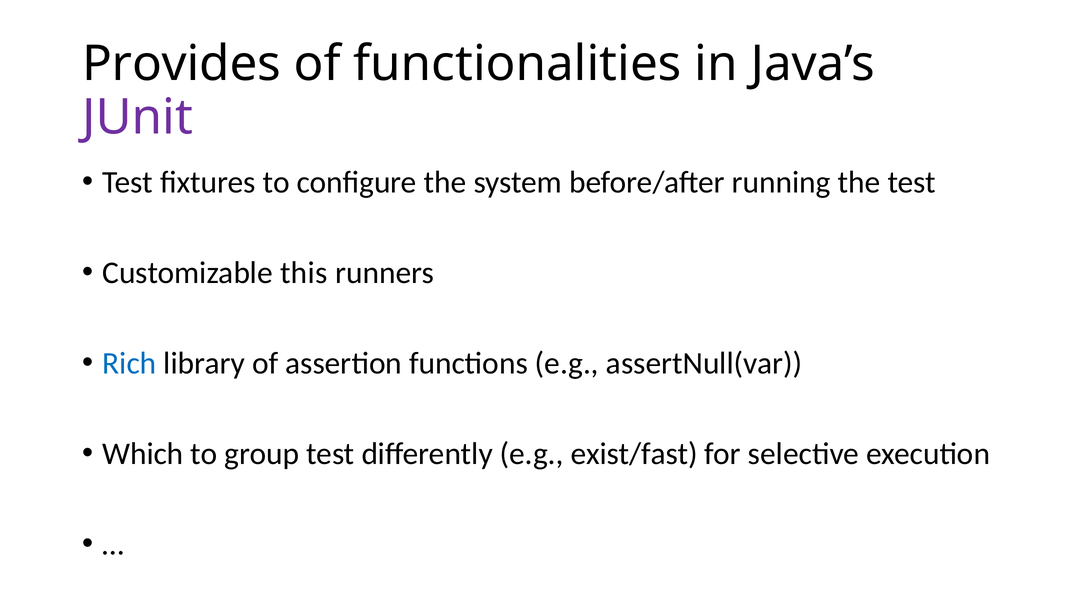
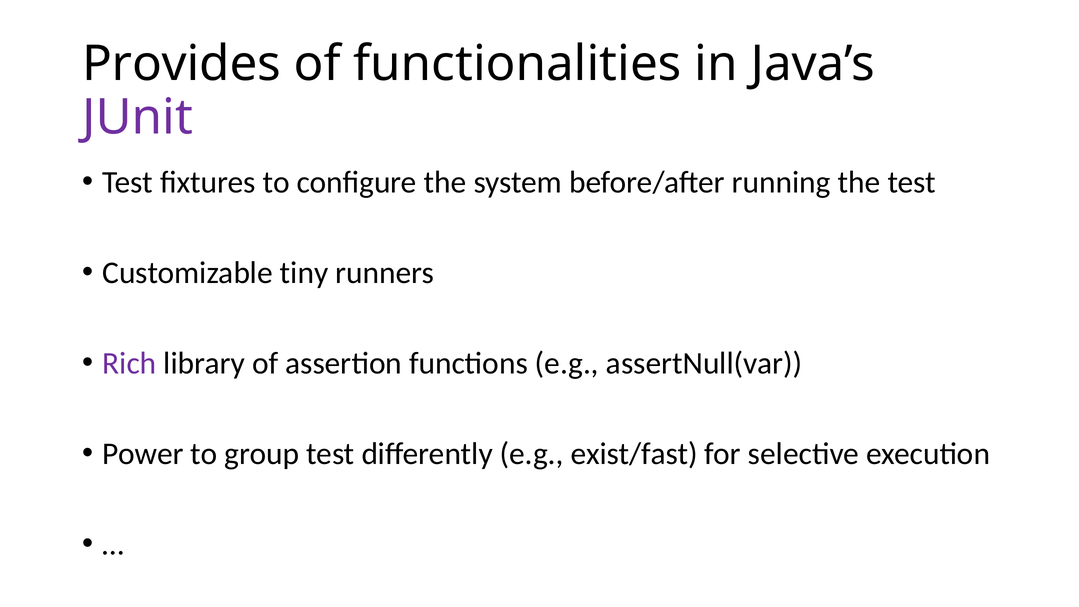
this: this -> tiny
Rich colour: blue -> purple
Which: Which -> Power
